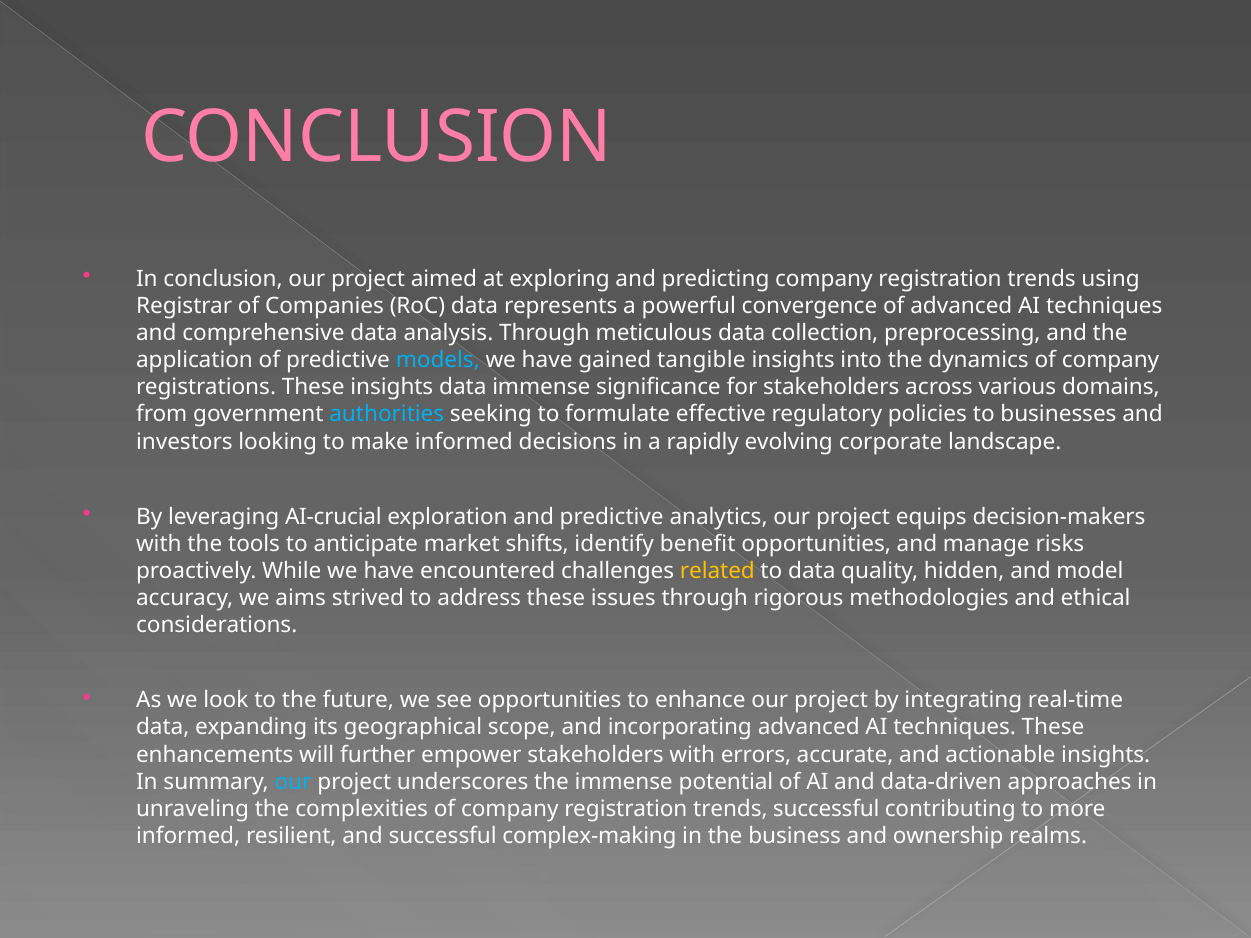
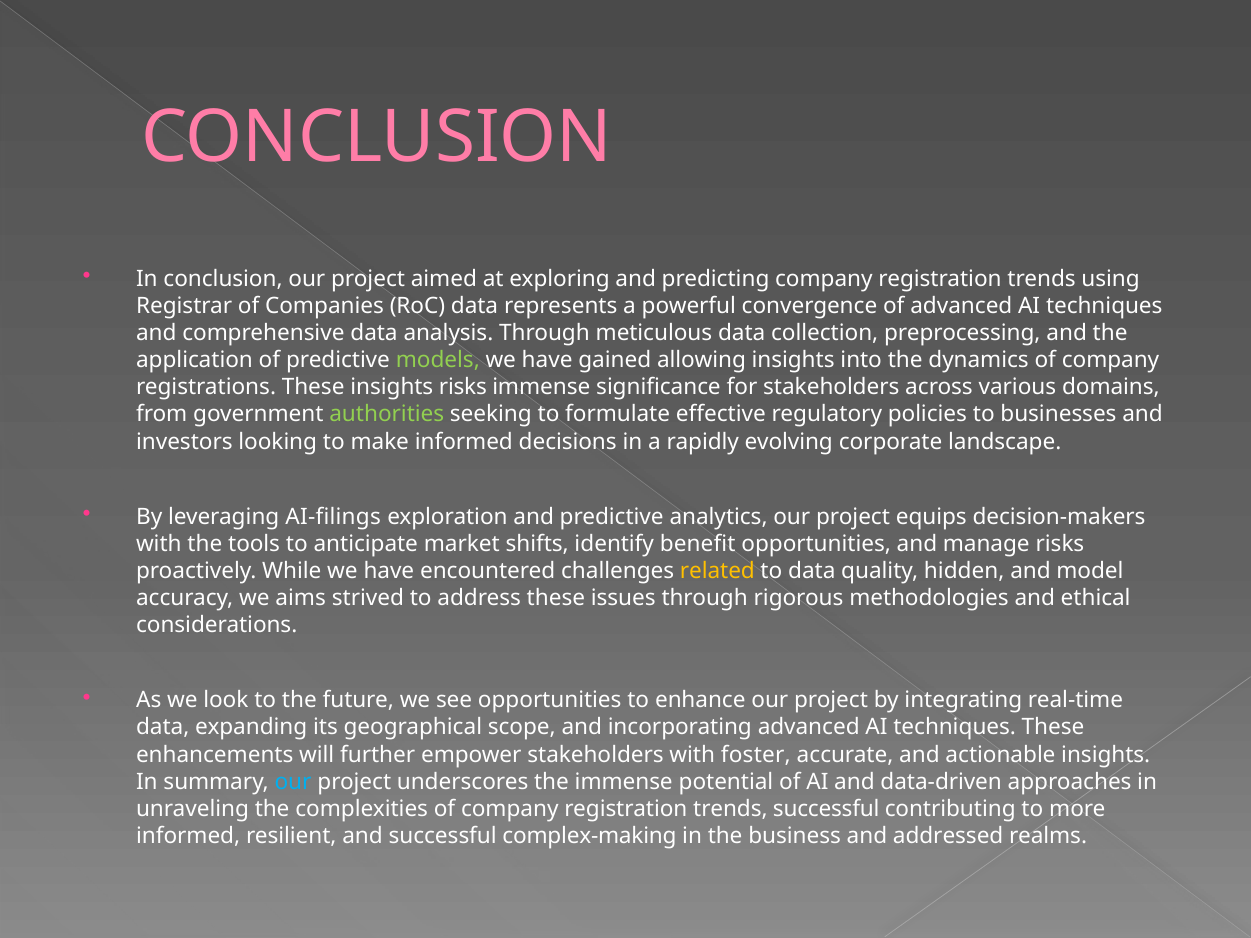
models colour: light blue -> light green
tangible: tangible -> allowing
insights data: data -> risks
authorities colour: light blue -> light green
AI-crucial: AI-crucial -> AI-filings
errors: errors -> foster
ownership: ownership -> addressed
